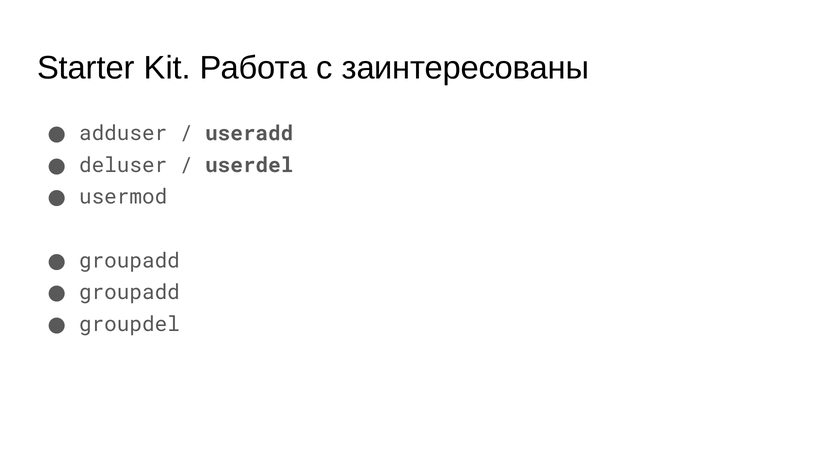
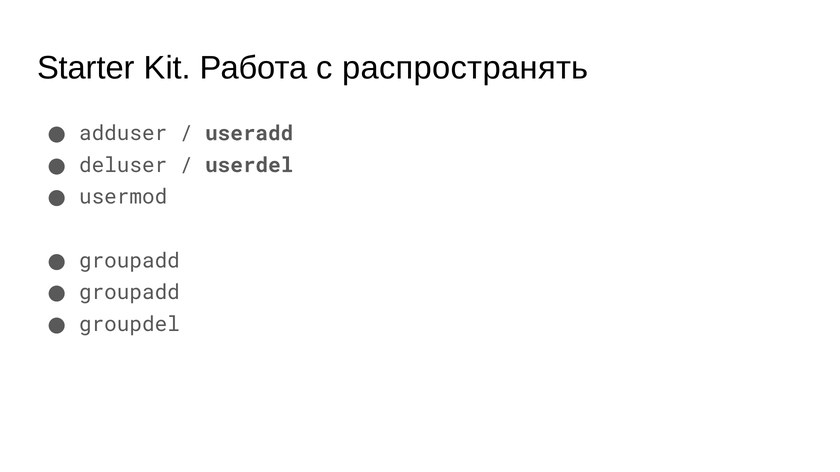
заинтересованы: заинтересованы -> распространять
